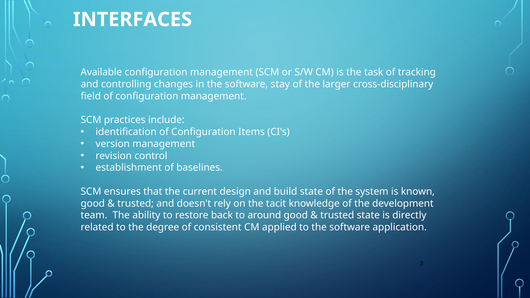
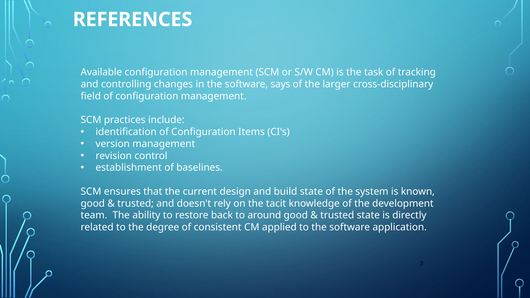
INTERFACES: INTERFACES -> REFERENCES
stay: stay -> says
